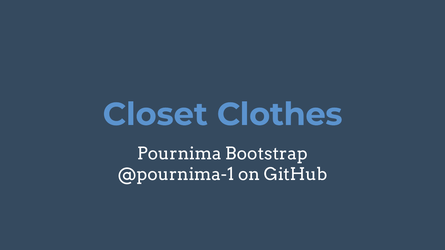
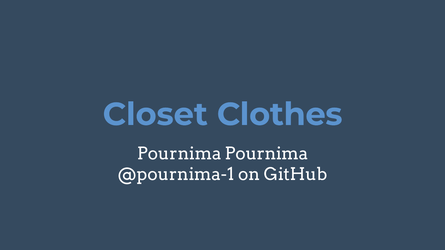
Pournima Bootstrap: Bootstrap -> Pournima
